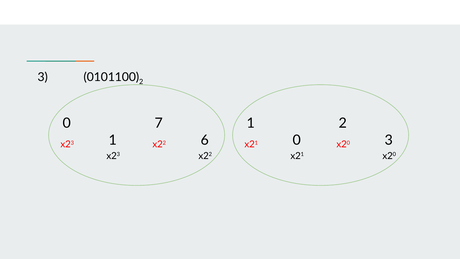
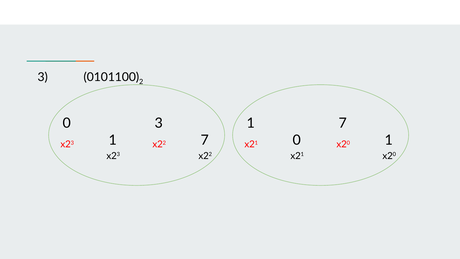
0 7: 7 -> 3
2 at (343, 123): 2 -> 7
6 at (205, 140): 6 -> 7
0 3: 3 -> 1
